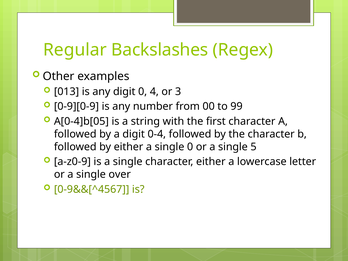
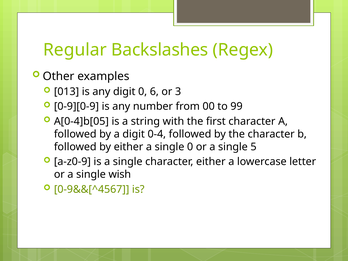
4: 4 -> 6
over: over -> wish
